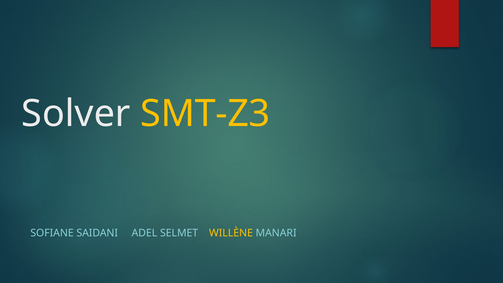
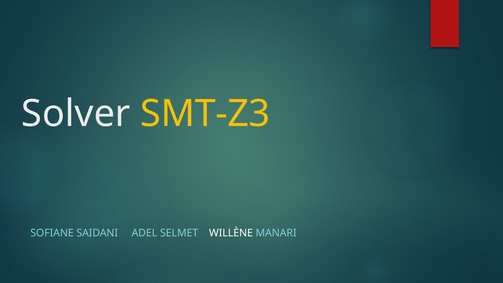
WILLÈNE colour: yellow -> white
